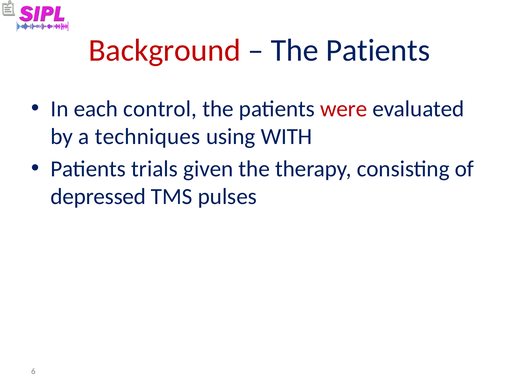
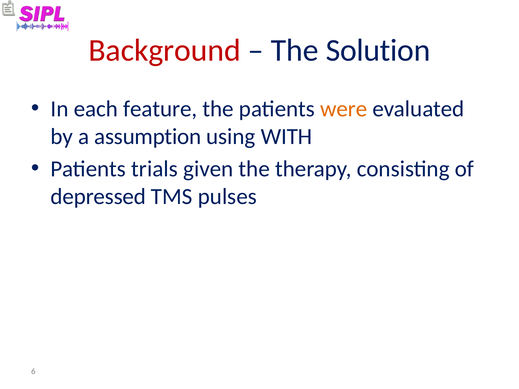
Patients at (378, 50): Patients -> Solution
control: control -> feature
were colour: red -> orange
techniques: techniques -> assumption
